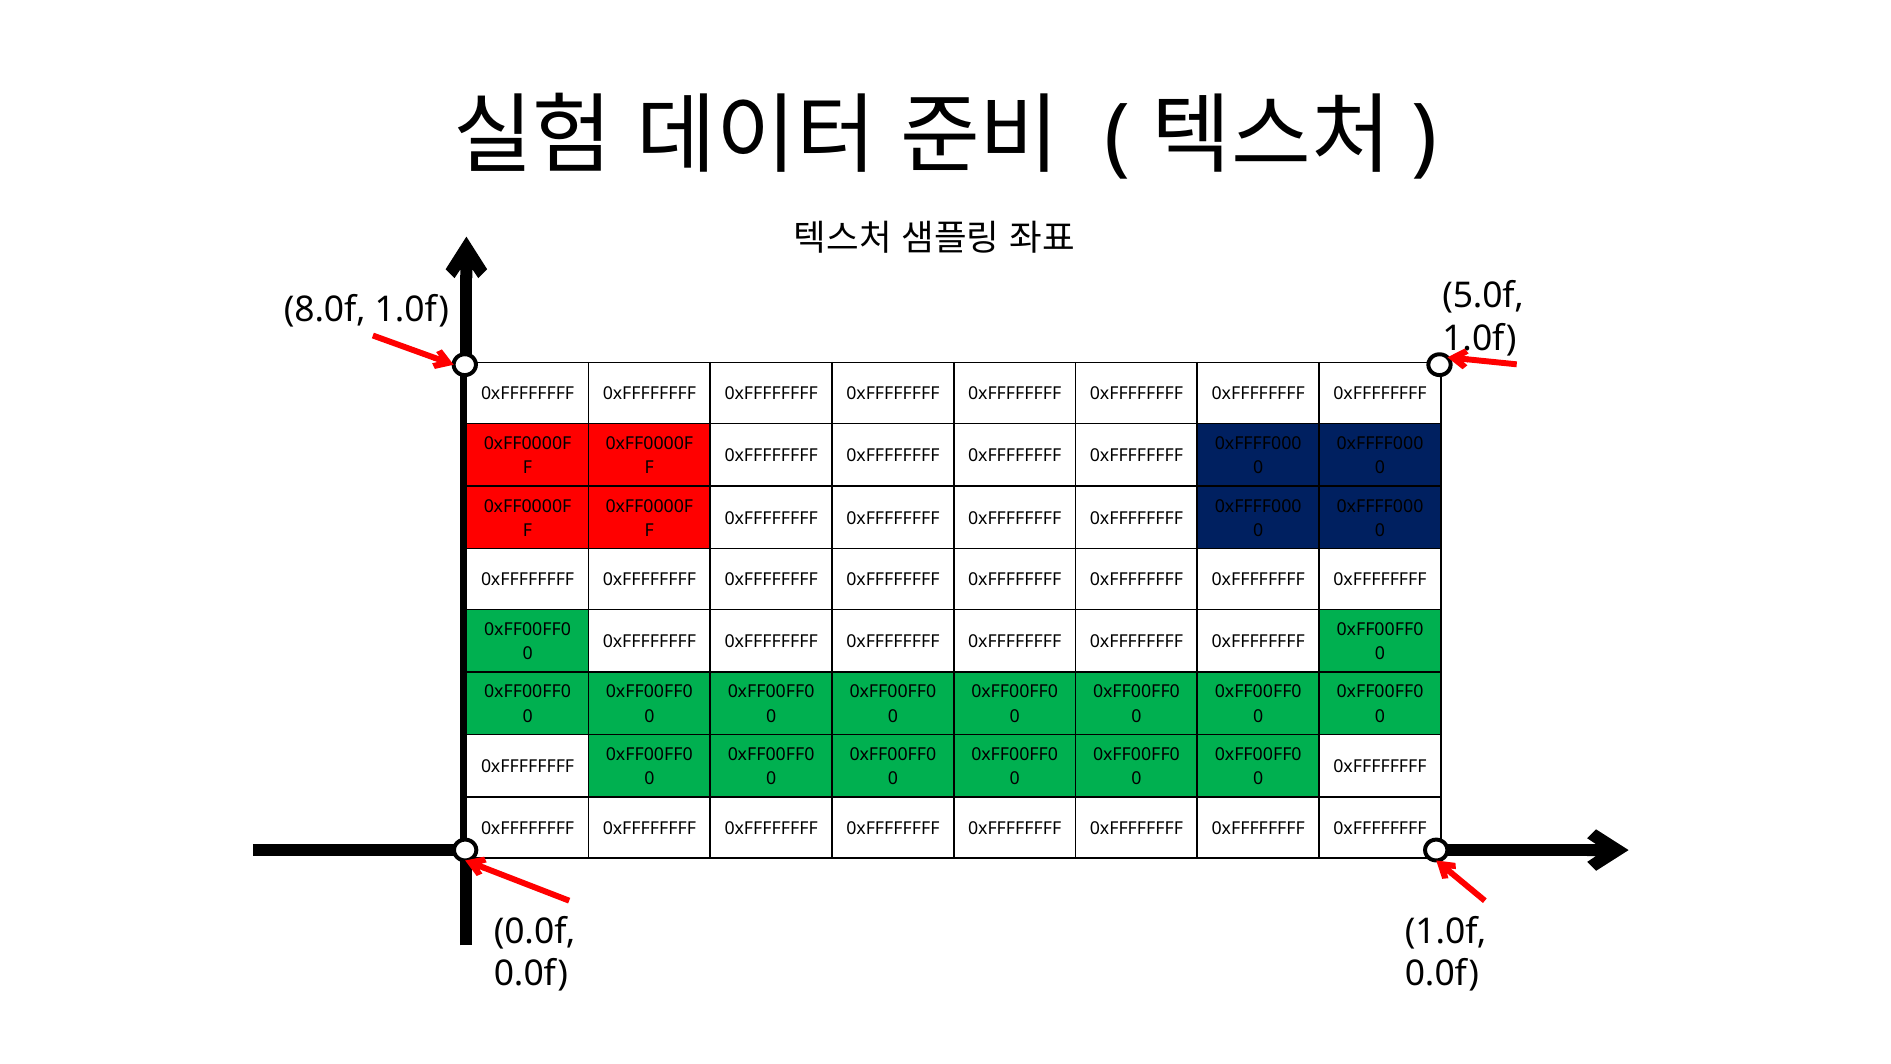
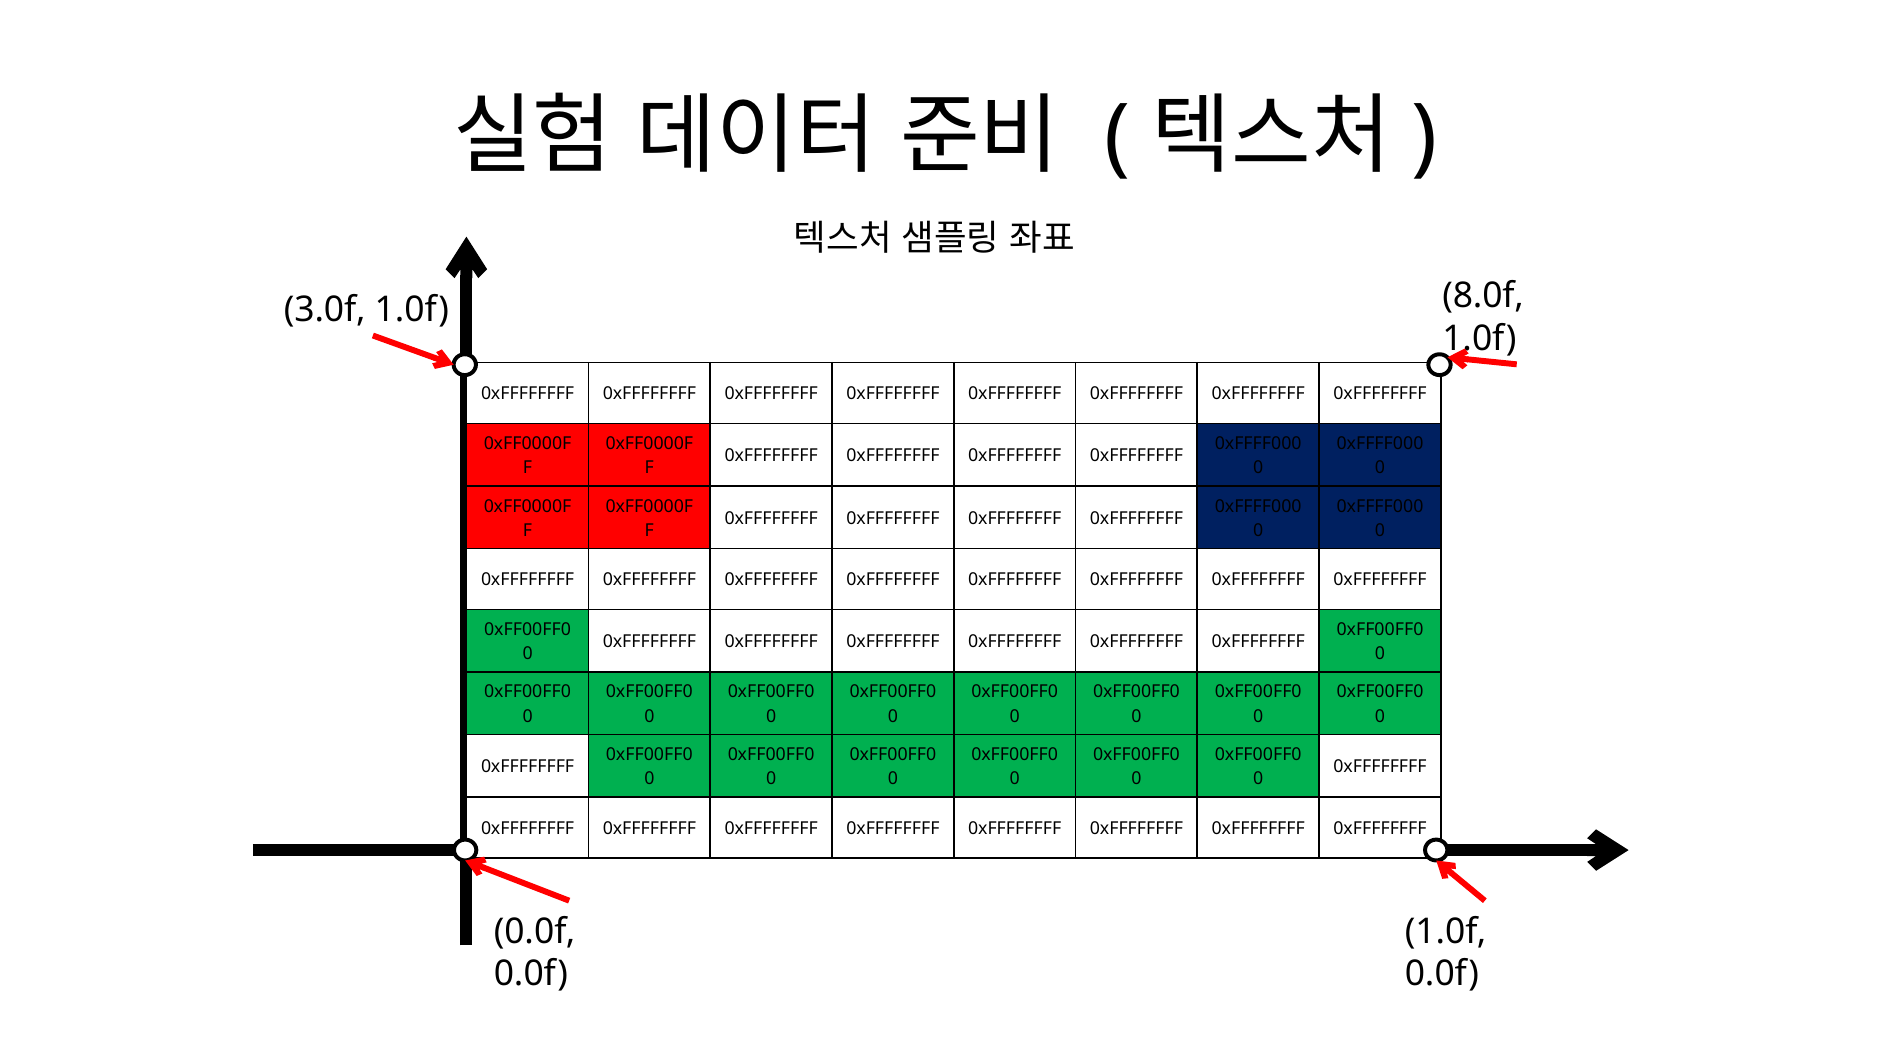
8.0f: 8.0f -> 3.0f
5.0f: 5.0f -> 8.0f
